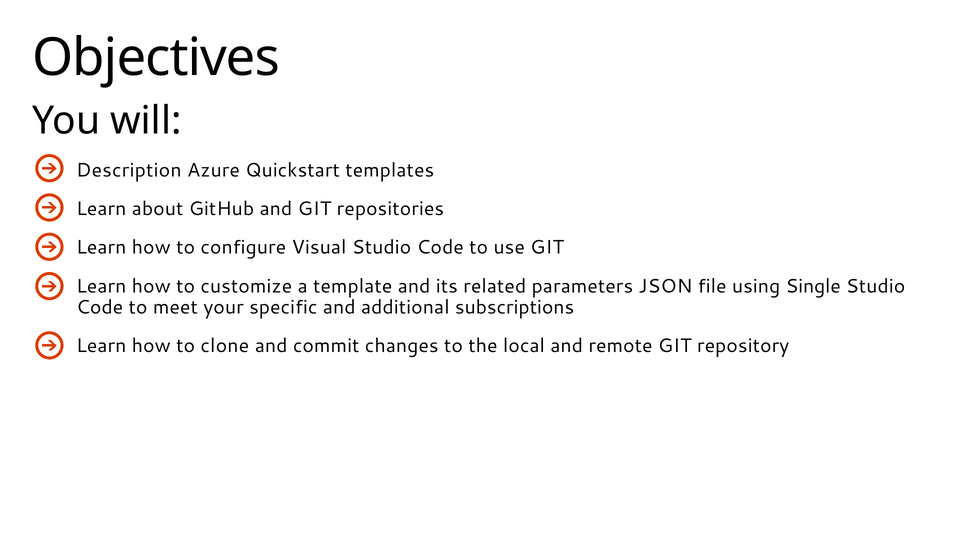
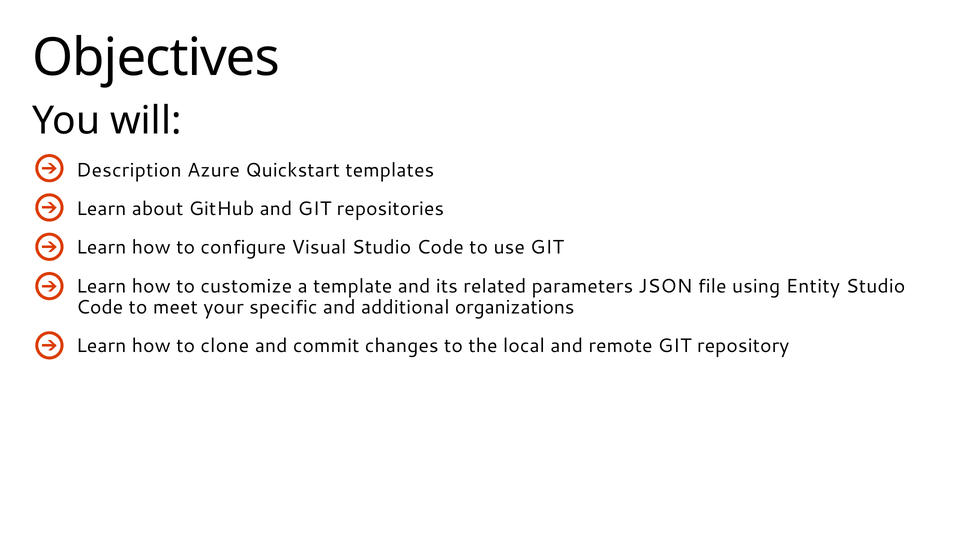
Single: Single -> Entity
subscriptions: subscriptions -> organizations
